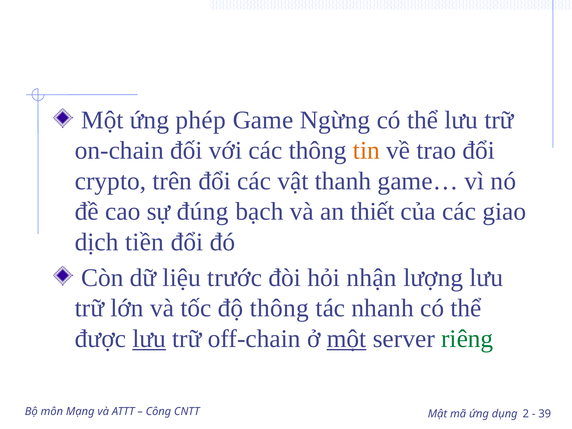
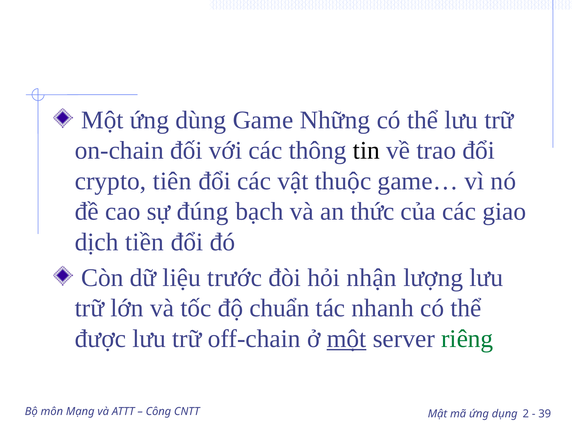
phép: phép -> dùng
Ngừng: Ngừng -> Những
tin colour: orange -> black
trên: trên -> tiên
thanh: thanh -> thuộc
thiết: thiết -> thức
độ thông: thông -> chuẩn
lưu at (149, 339) underline: present -> none
